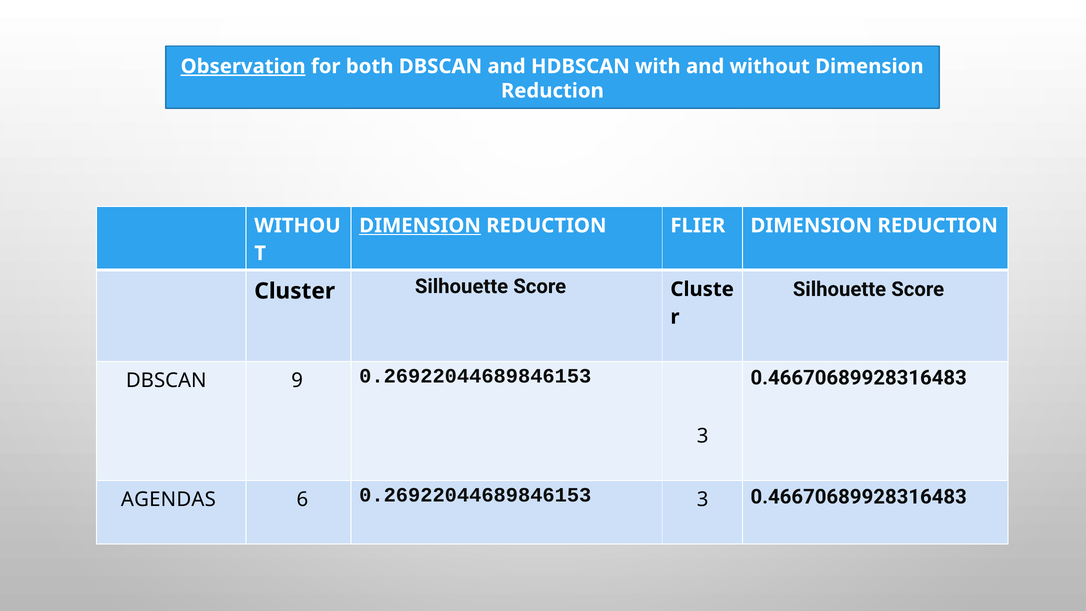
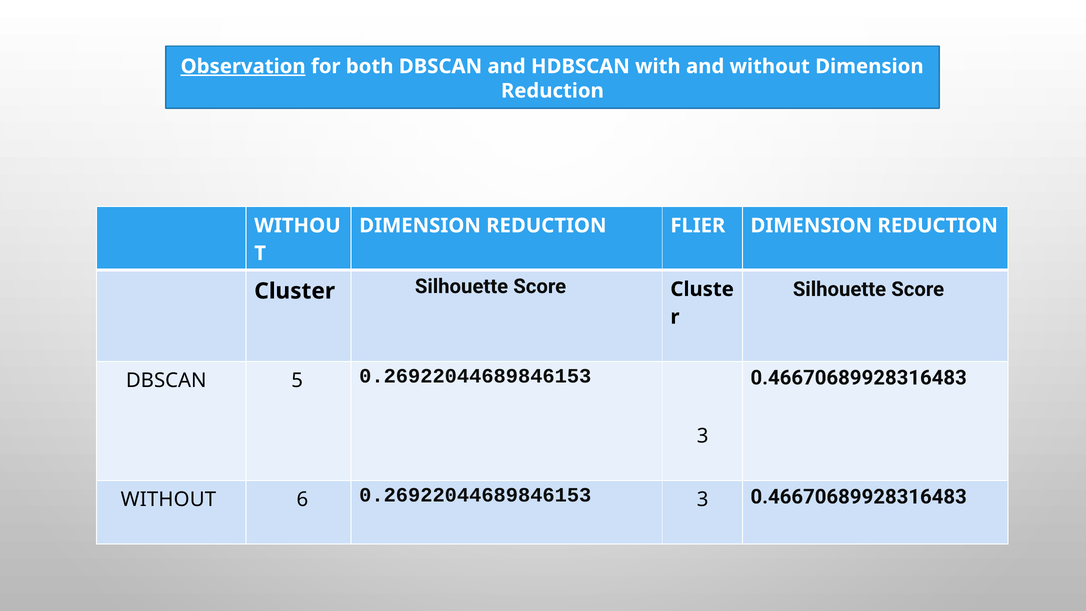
DIMENSION at (420, 226) underline: present -> none
9: 9 -> 5
AGENDAS at (168, 499): AGENDAS -> WITHOUT
